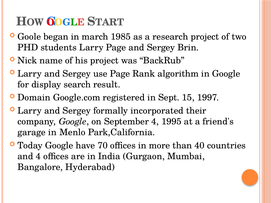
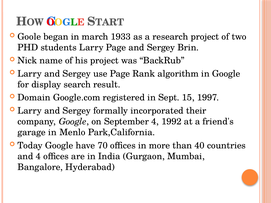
1985: 1985 -> 1933
1995: 1995 -> 1992
